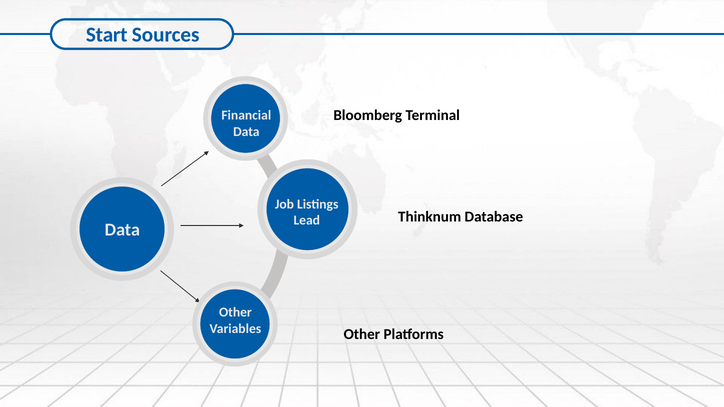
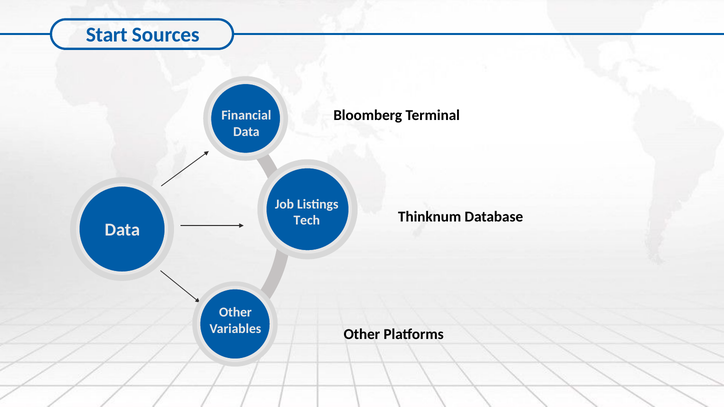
Lead: Lead -> Tech
